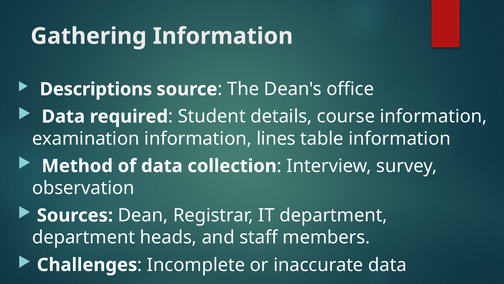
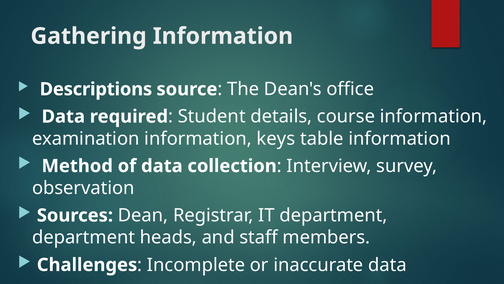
lines: lines -> keys
